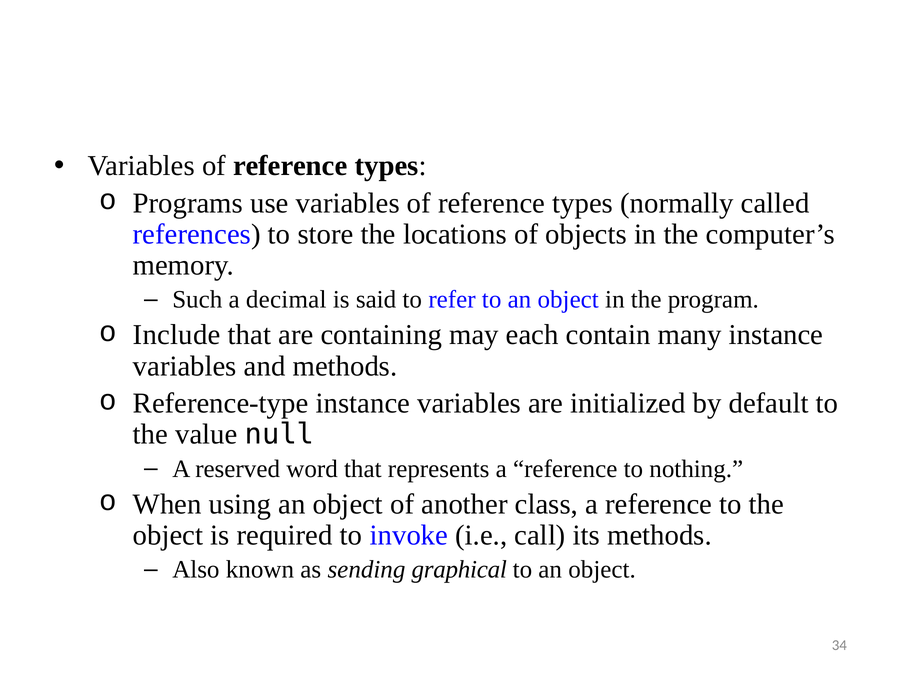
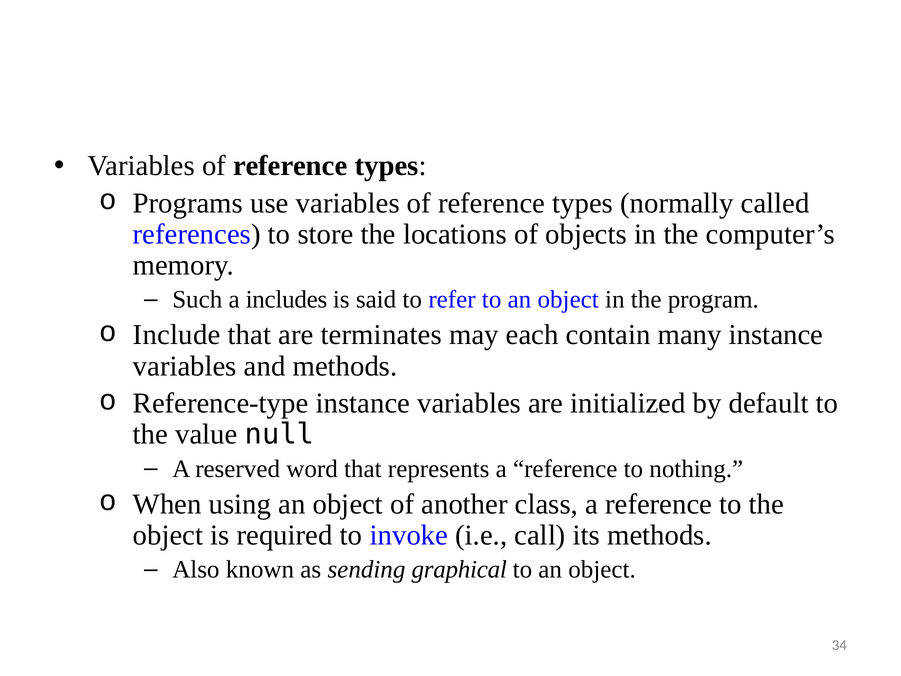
decimal: decimal -> includes
containing: containing -> terminates
